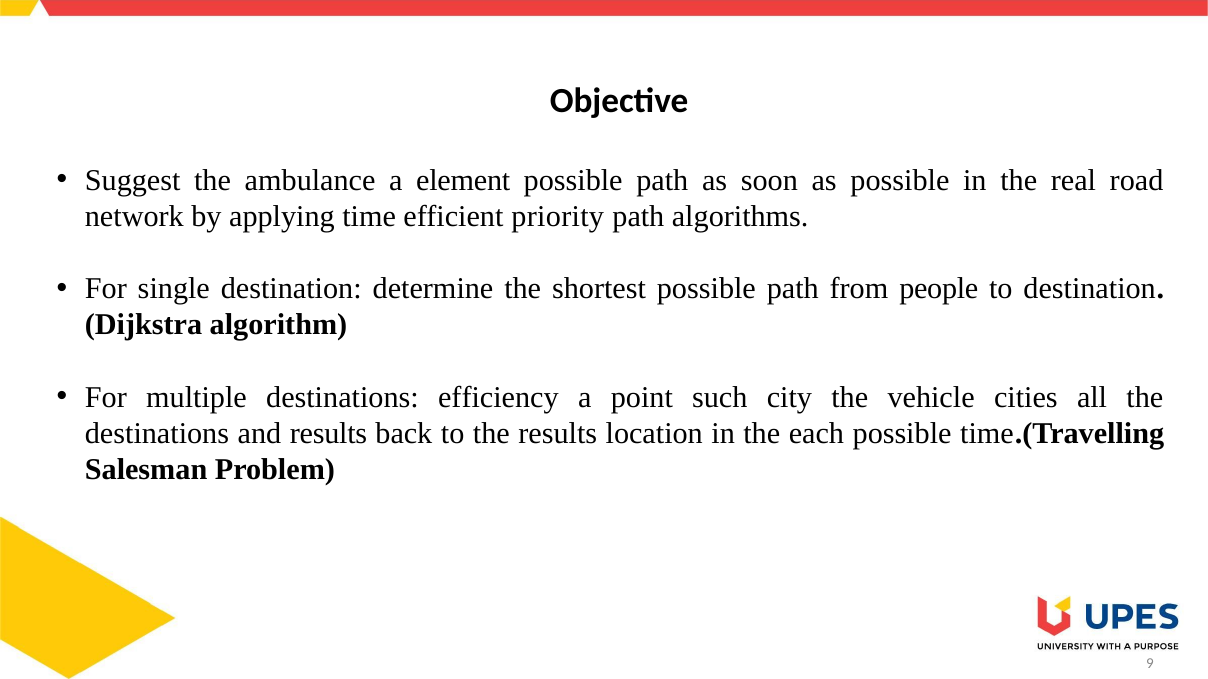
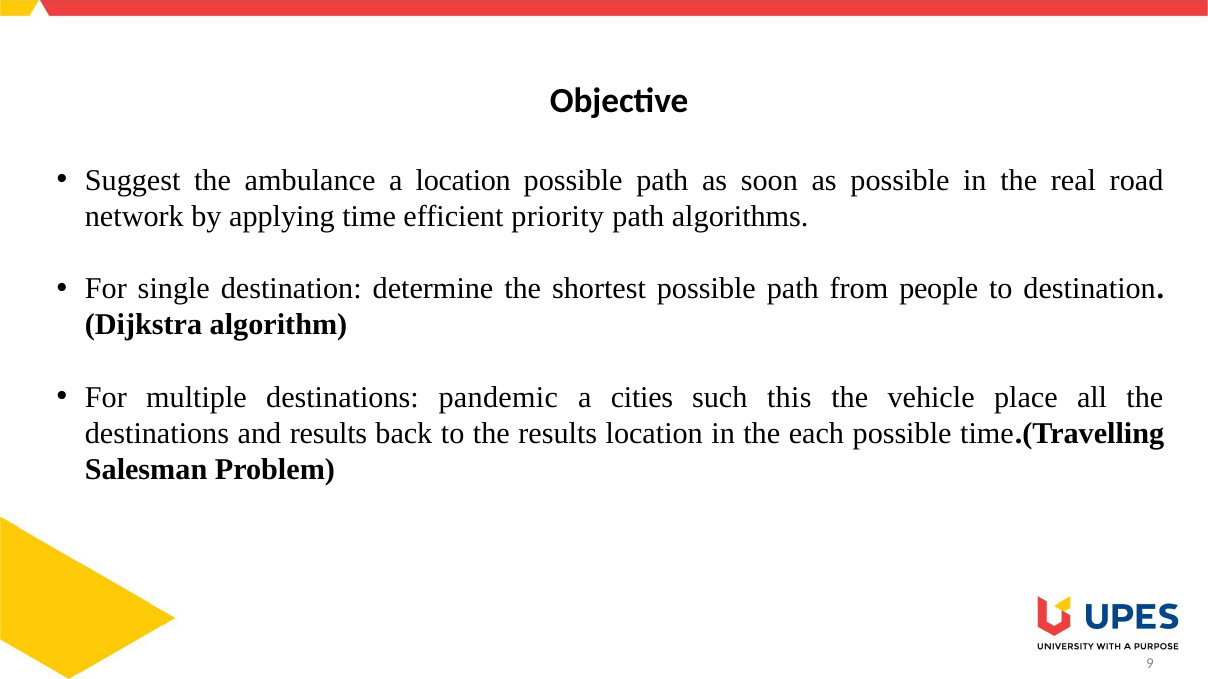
a element: element -> location
efficiency: efficiency -> pandemic
point: point -> cities
city: city -> this
cities: cities -> place
